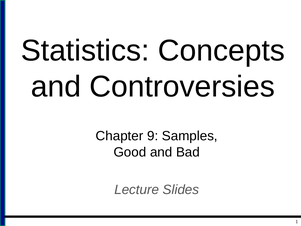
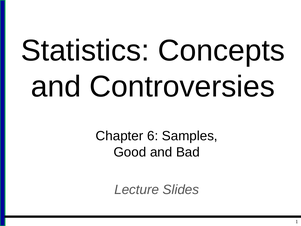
9: 9 -> 6
